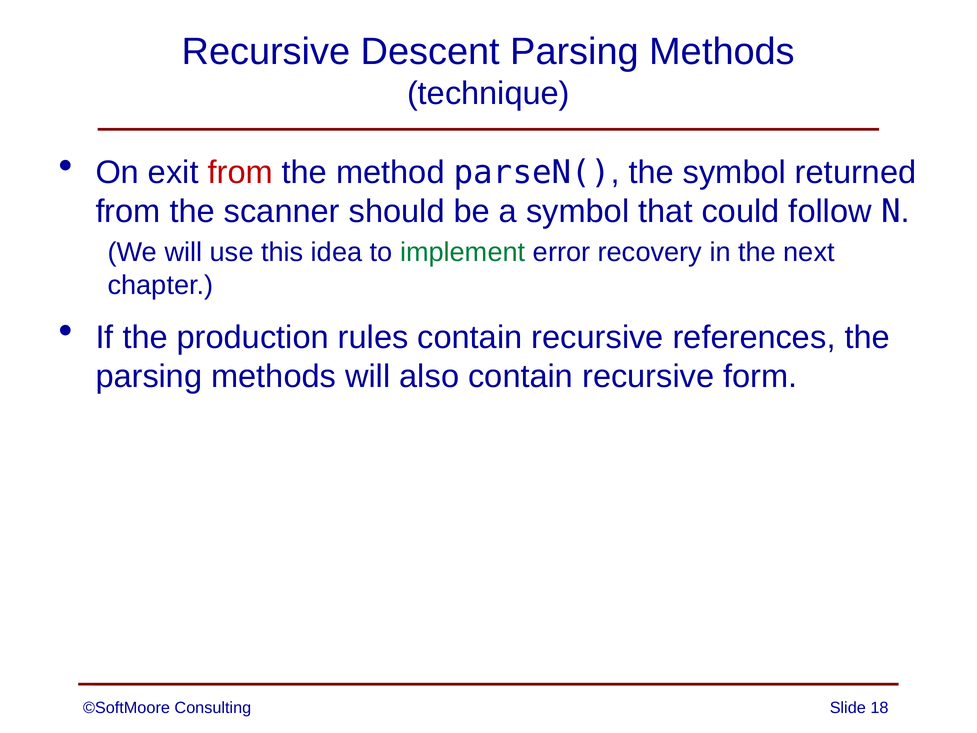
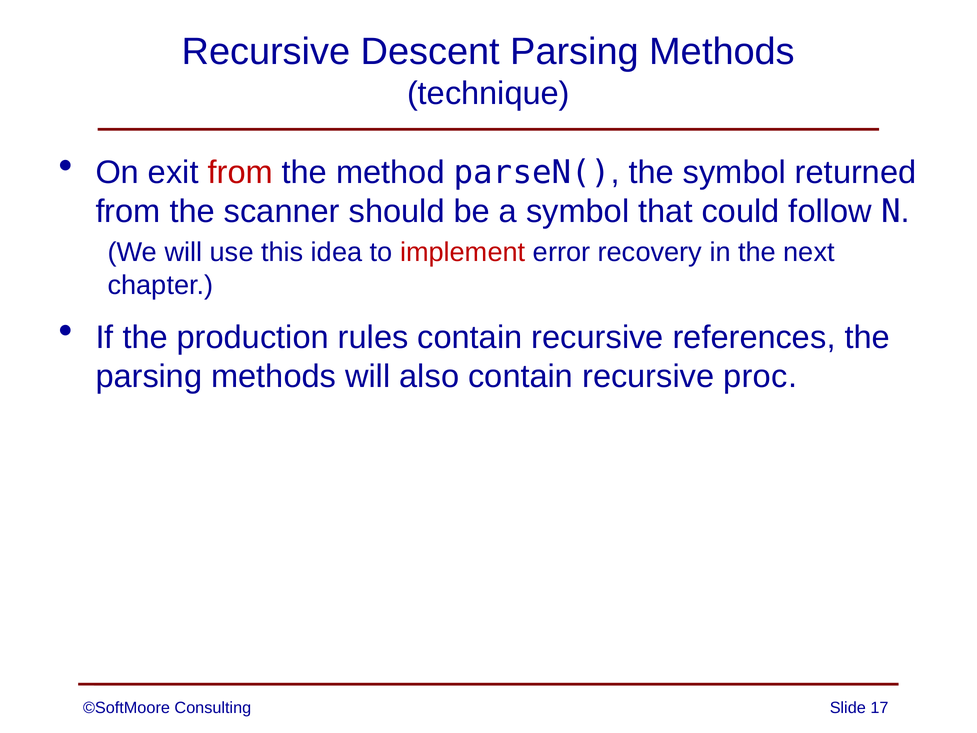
implement colour: green -> red
form: form -> proc
18: 18 -> 17
